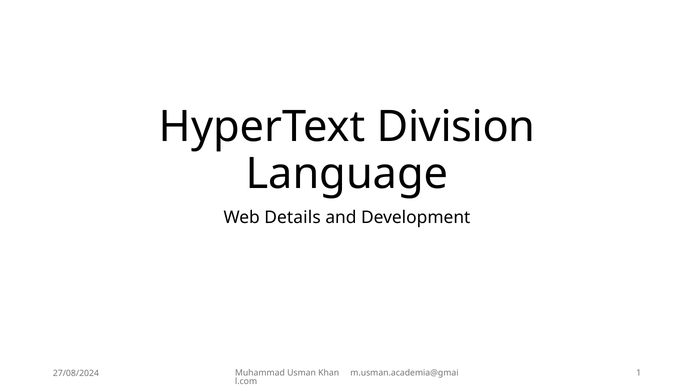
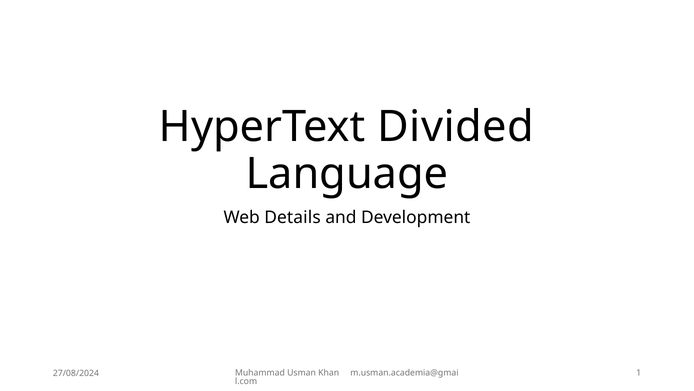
Division: Division -> Divided
